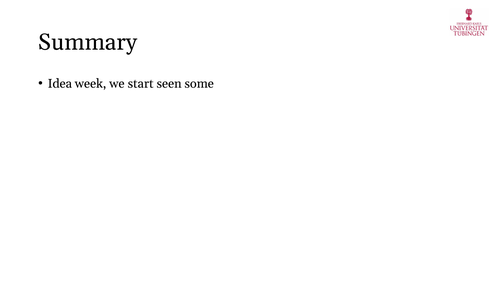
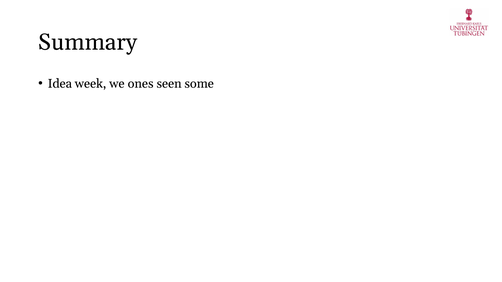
start: start -> ones
